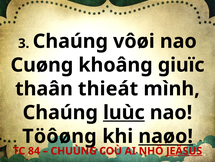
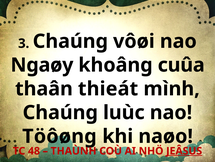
Cuøng: Cuøng -> Ngaøy
giuïc: giuïc -> cuûa
luùc underline: present -> none
naøo underline: present -> none
84: 84 -> 48
CHUÙNG: CHUÙNG -> THAÙNH
